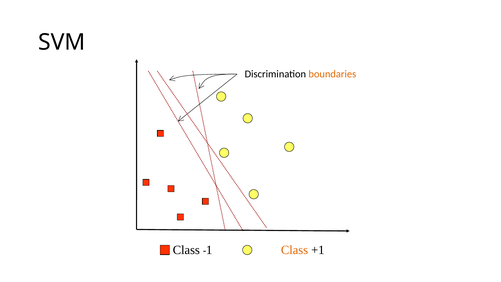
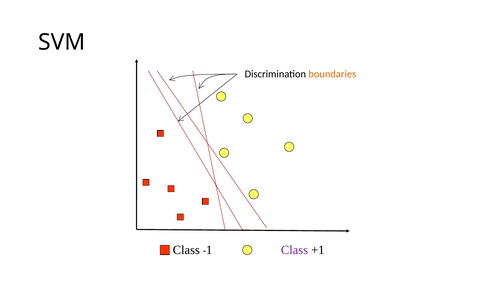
Class at (294, 250) colour: orange -> purple
